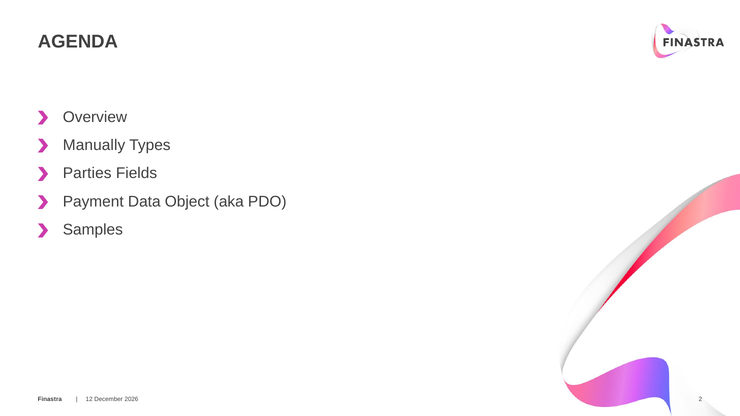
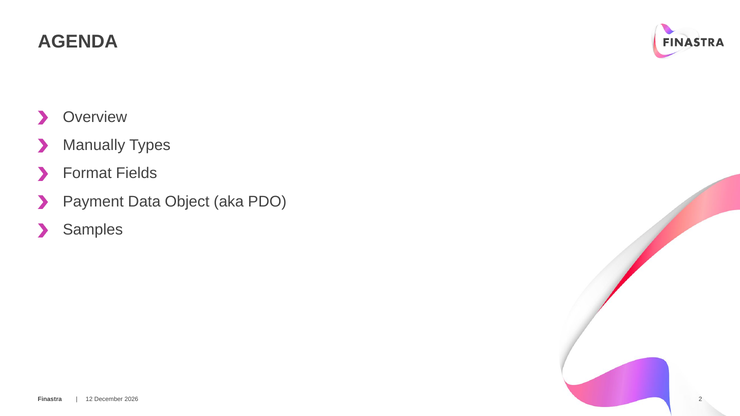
Parties: Parties -> Format
